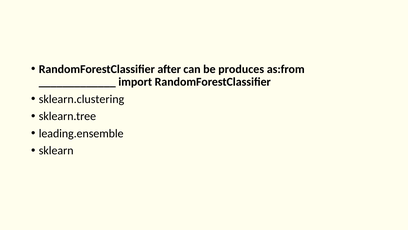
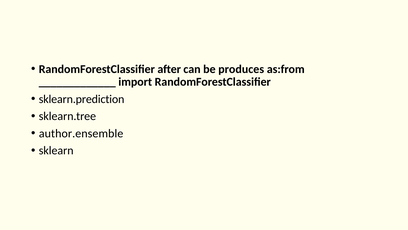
sklearn.clustering: sklearn.clustering -> sklearn.prediction
leading.ensemble: leading.ensemble -> author.ensemble
